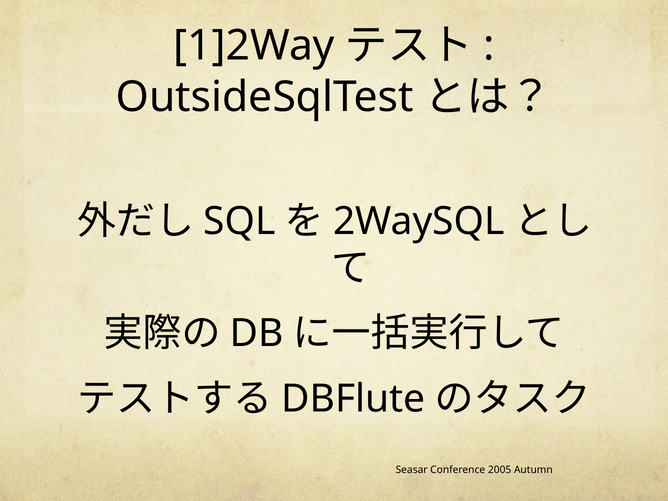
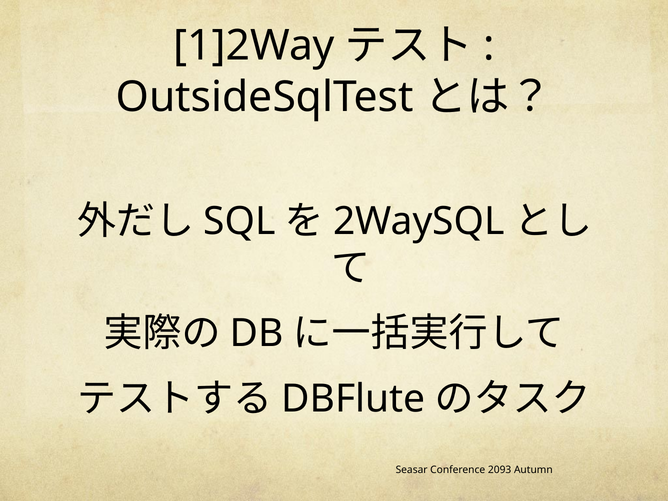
2005: 2005 -> 2093
